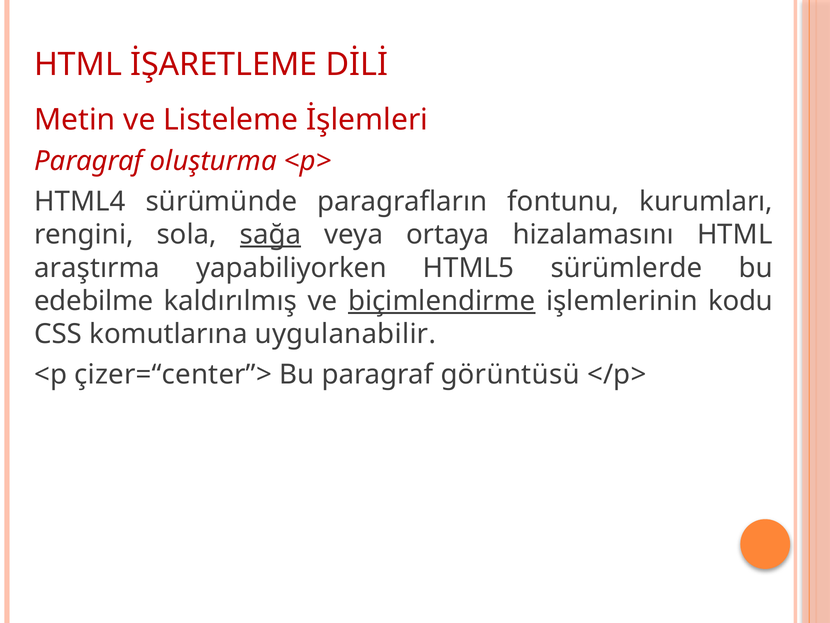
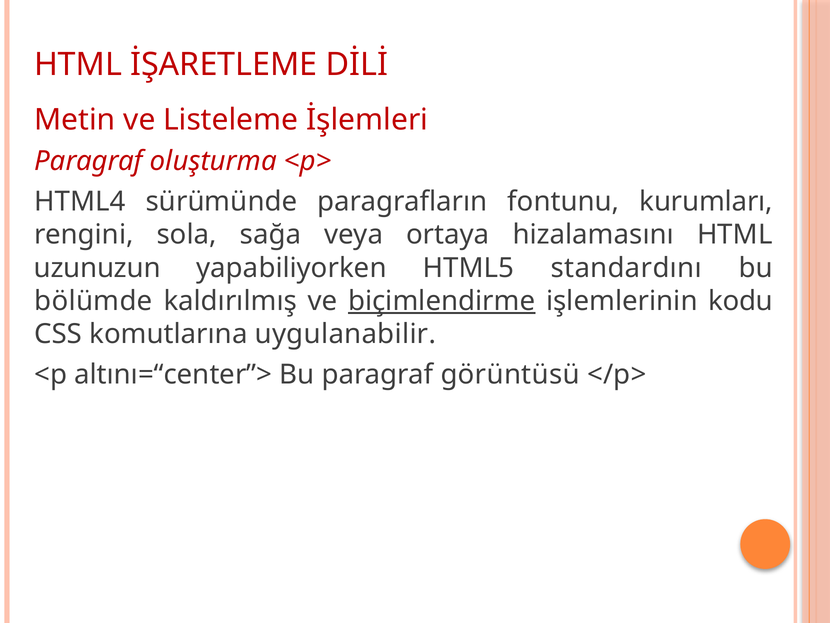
sağa underline: present -> none
araştırma: araştırma -> uzunuzun
sürümlerde: sürümlerde -> standardını
edebilme: edebilme -> bölümde
çizer=“center”>: çizer=“center”> -> altını=“center”>
